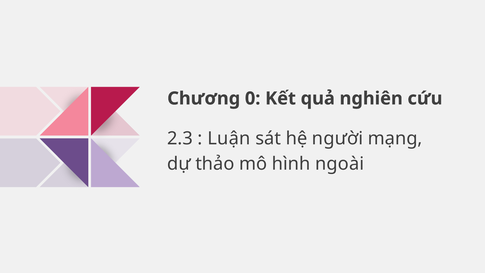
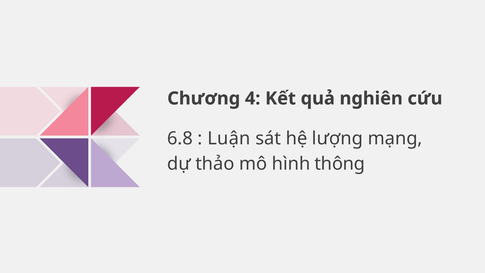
0: 0 -> 4
2.3: 2.3 -> 6.8
người: người -> lượng
ngoài: ngoài -> thông
